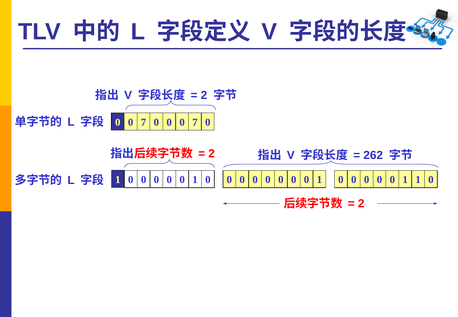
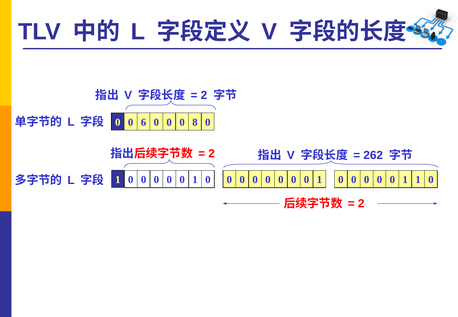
7 at (144, 122): 7 -> 6
0 0 0 7: 7 -> 8
